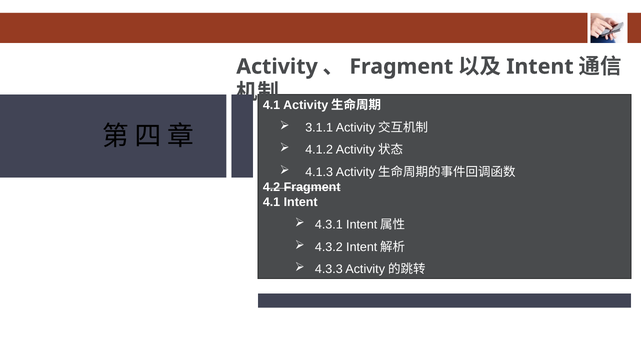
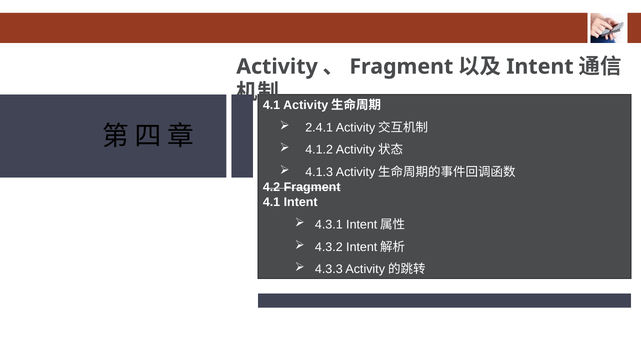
3.1.1: 3.1.1 -> 2.4.1
